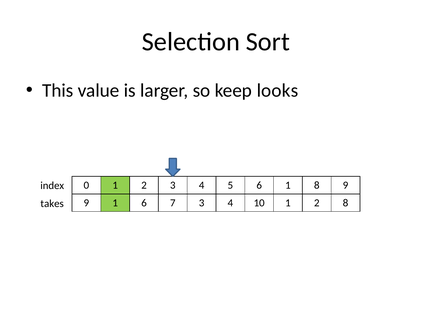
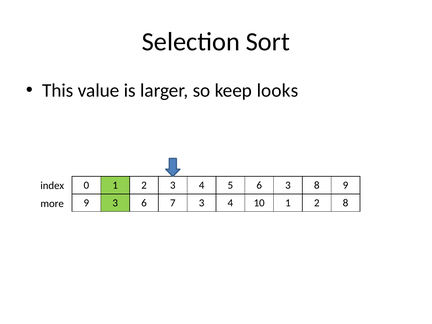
6 1: 1 -> 3
9 1: 1 -> 3
takes: takes -> more
